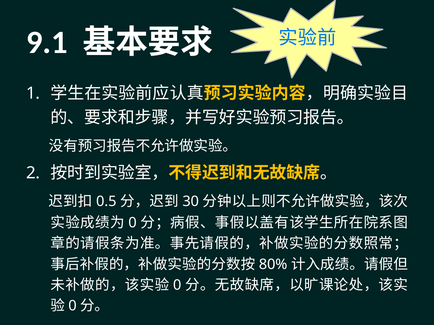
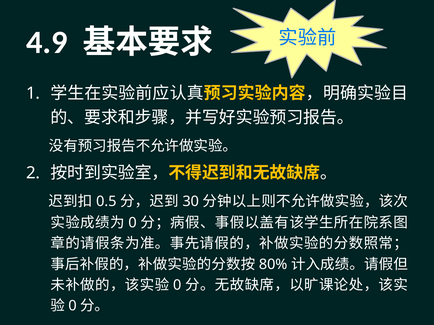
9.1: 9.1 -> 4.9
